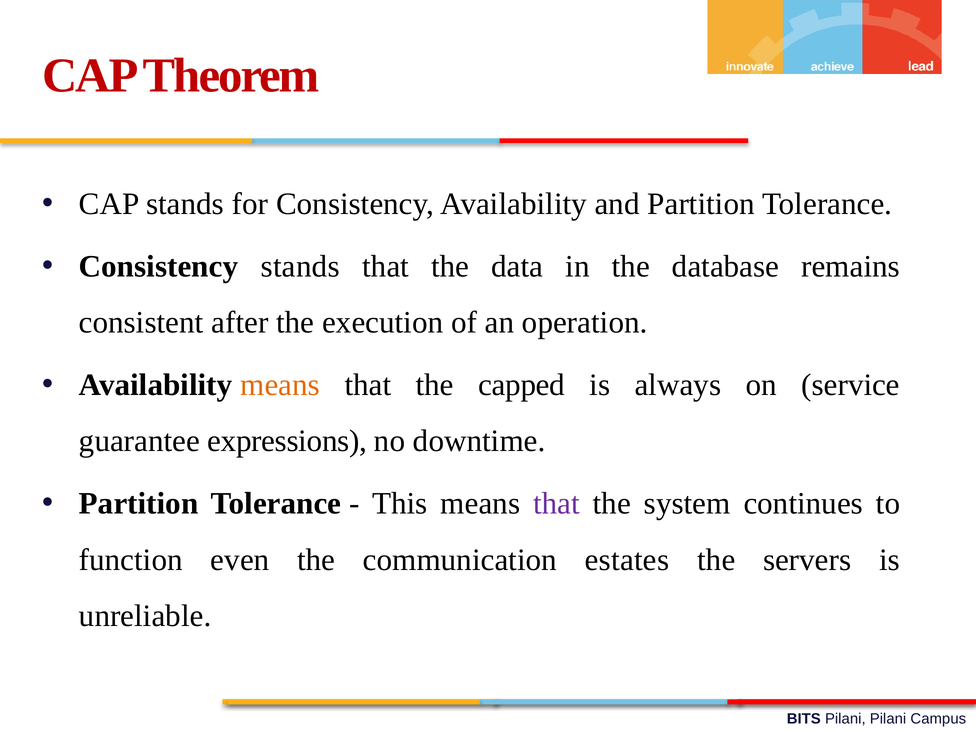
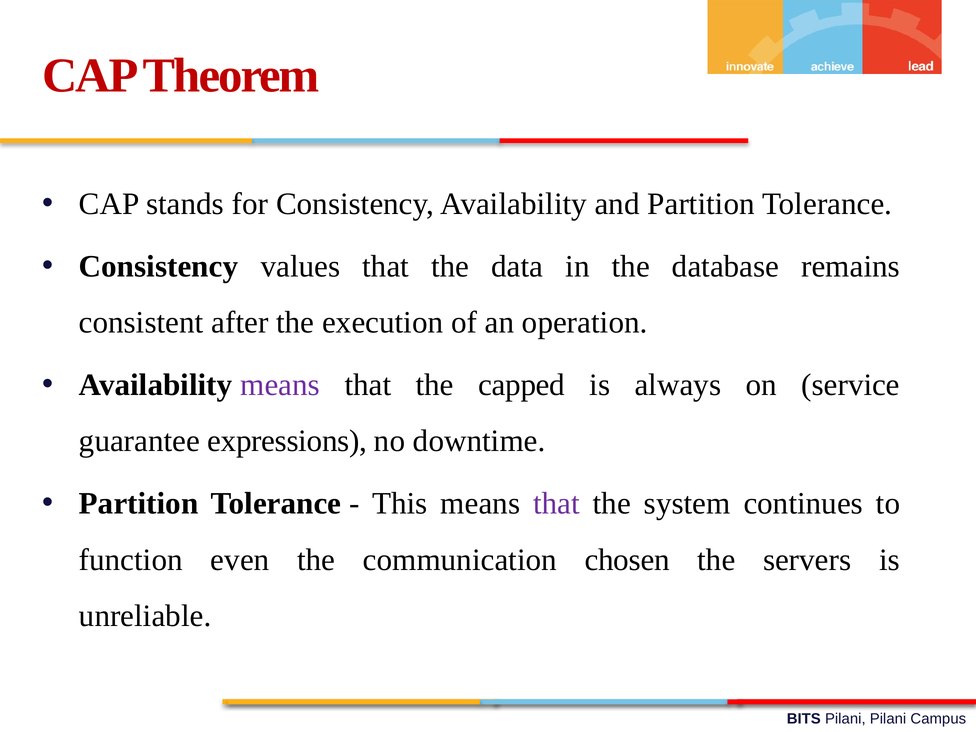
Consistency stands: stands -> values
means at (280, 385) colour: orange -> purple
estates: estates -> chosen
